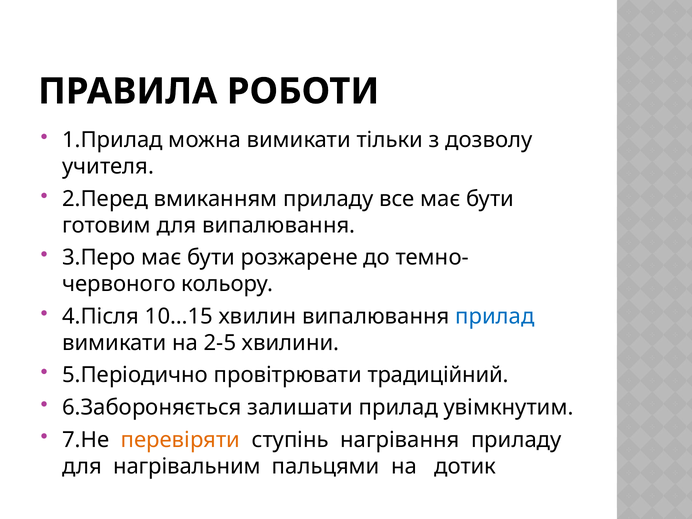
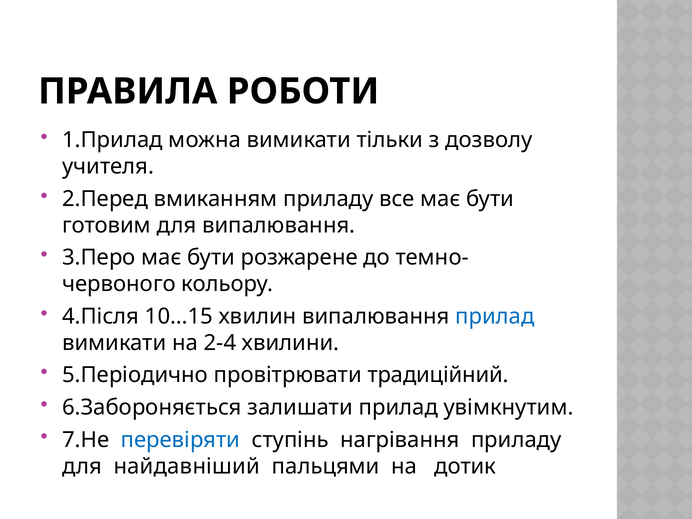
2-5: 2-5 -> 2-4
перевіряти colour: orange -> blue
нагрівальним: нагрівальним -> найдавніший
